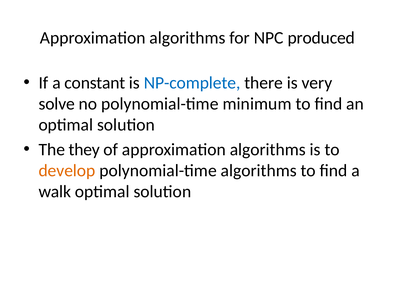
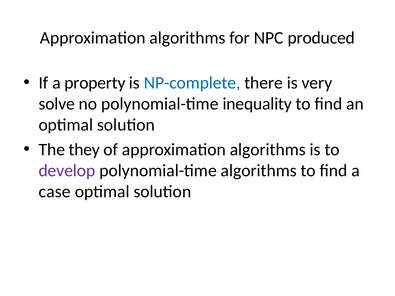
constant: constant -> property
minimum: minimum -> inequality
develop colour: orange -> purple
walk: walk -> case
